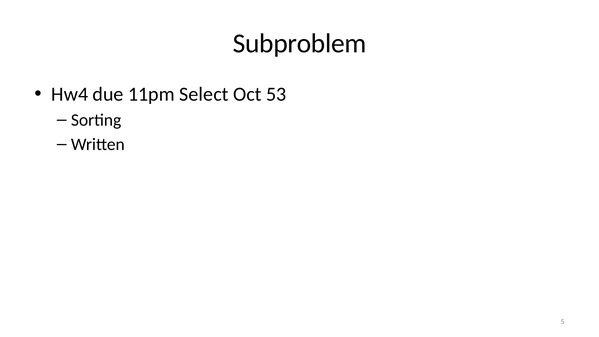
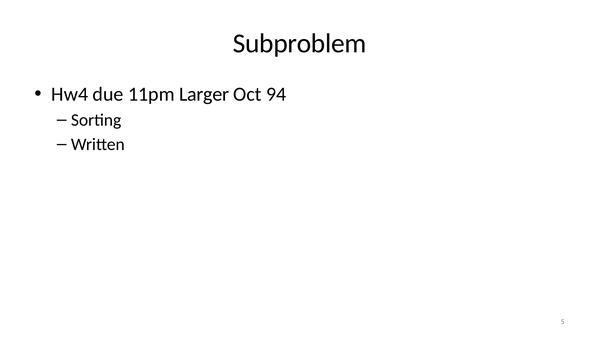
Select: Select -> Larger
53: 53 -> 94
